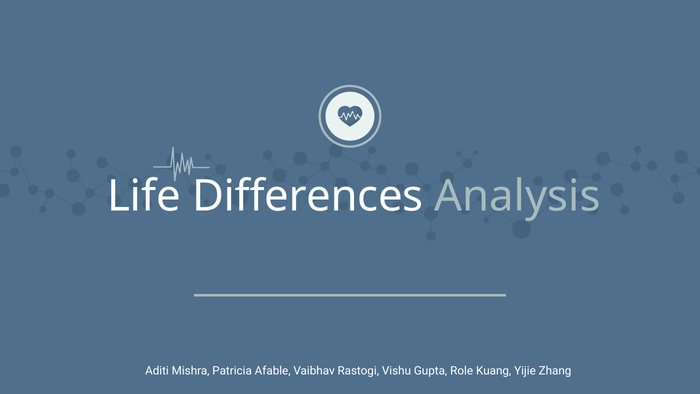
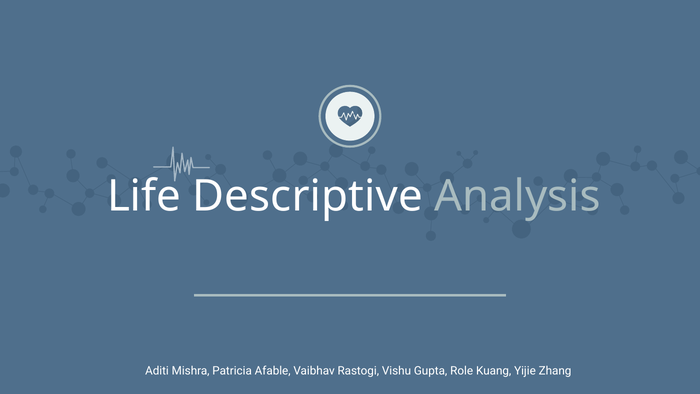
Differences: Differences -> Descriptive
